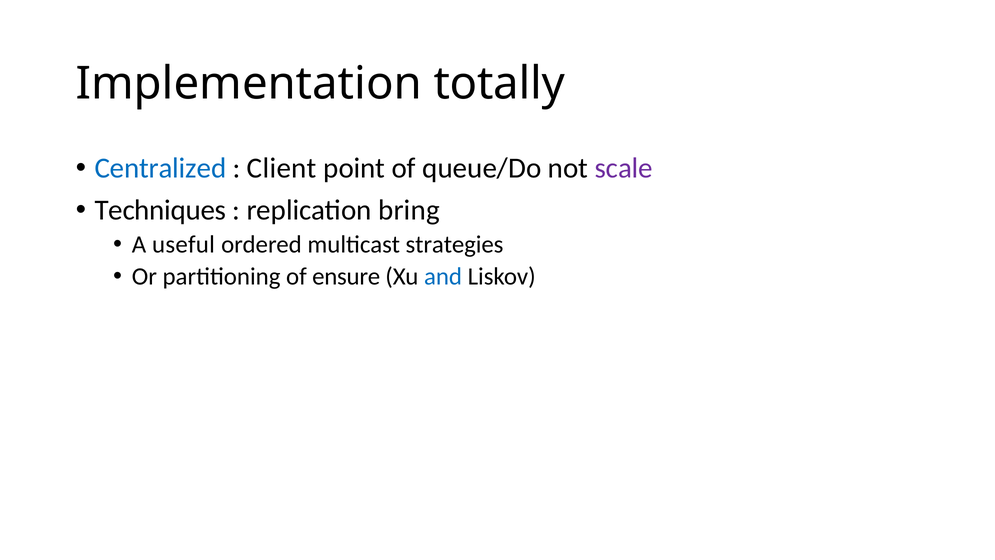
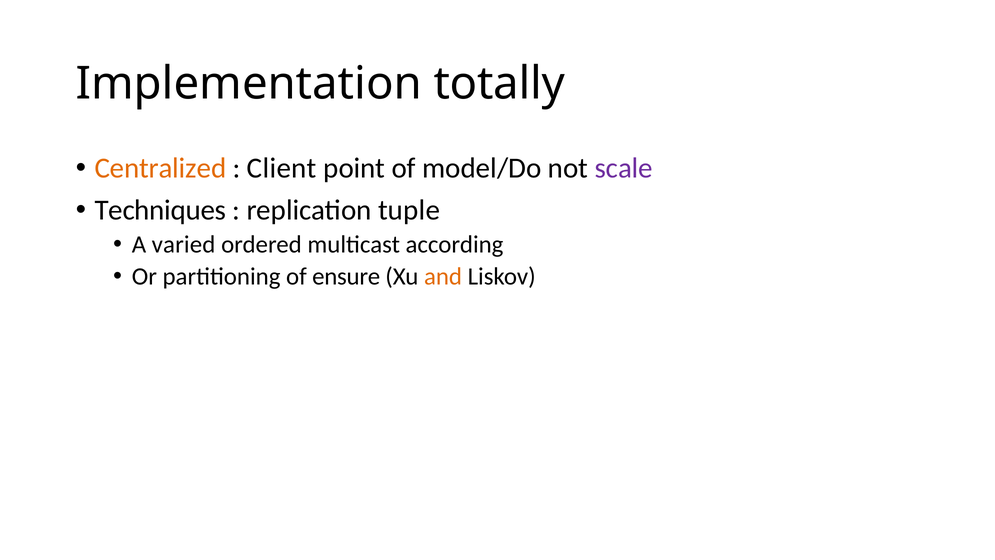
Centralized colour: blue -> orange
queue/Do: queue/Do -> model/Do
bring: bring -> tuple
useful: useful -> varied
strategies: strategies -> according
and colour: blue -> orange
